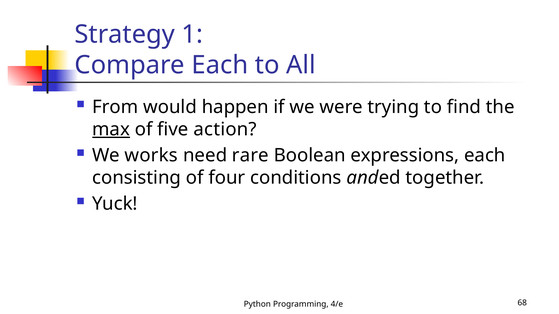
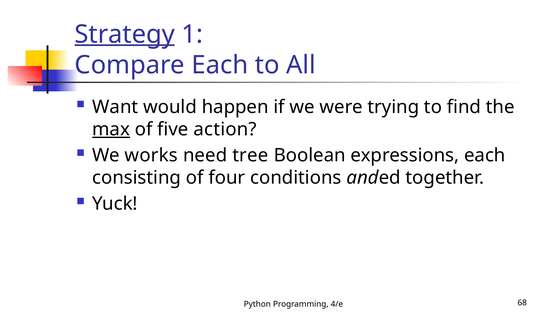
Strategy underline: none -> present
From: From -> Want
rare: rare -> tree
